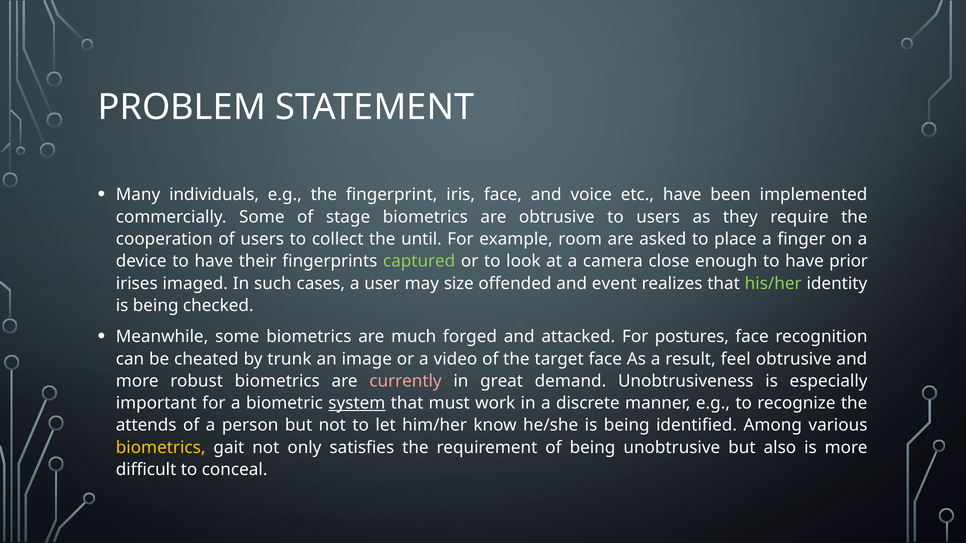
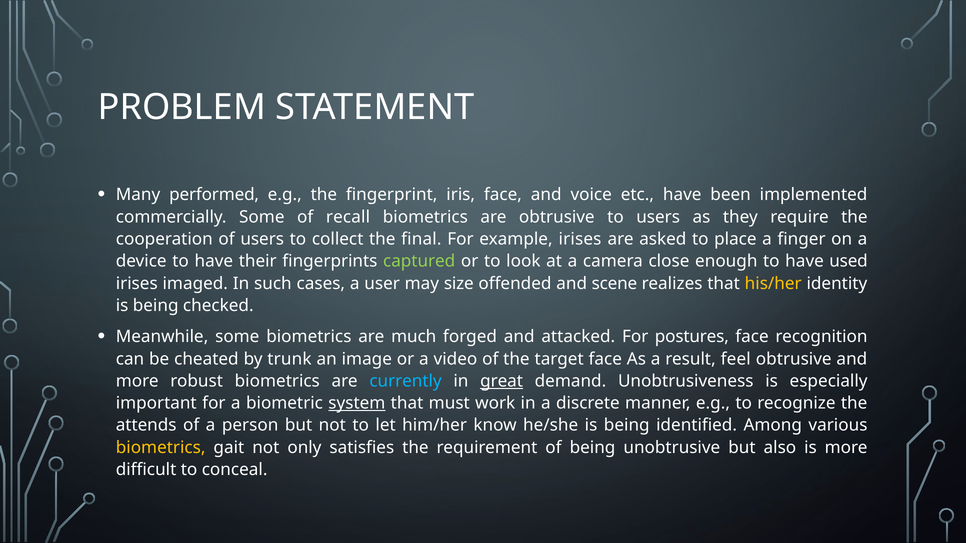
individuals: individuals -> performed
stage: stage -> recall
until: until -> final
example room: room -> irises
prior: prior -> used
event: event -> scene
his/her colour: light green -> yellow
currently colour: pink -> light blue
great underline: none -> present
